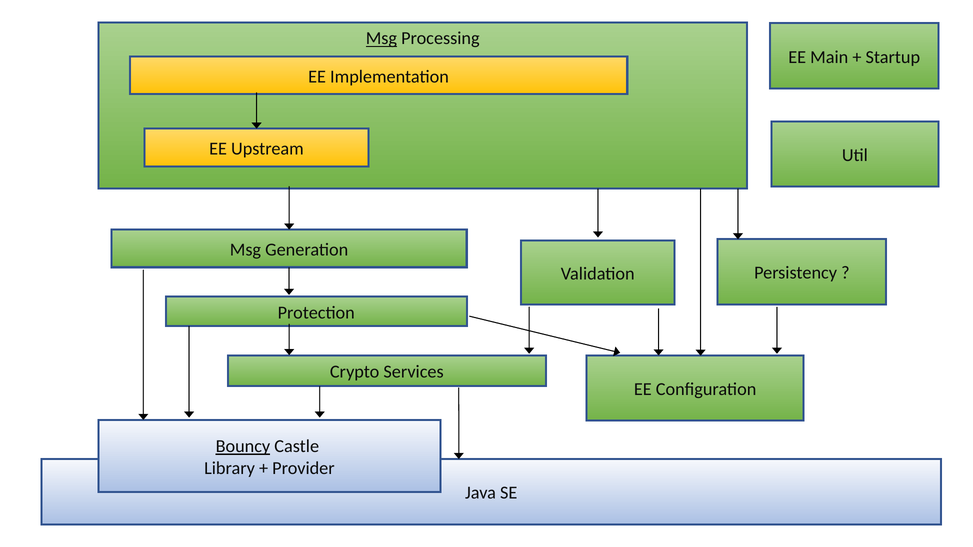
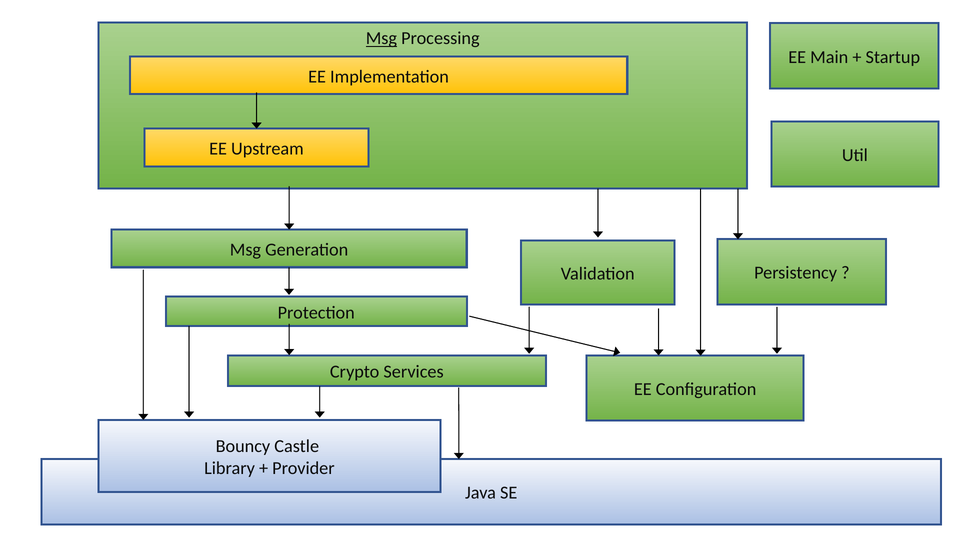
Bouncy underline: present -> none
